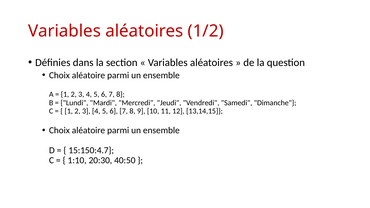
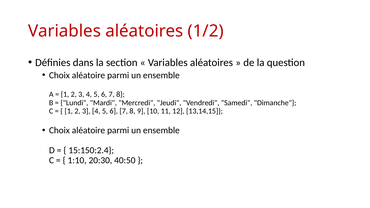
15:150:4.7: 15:150:4.7 -> 15:150:2.4
